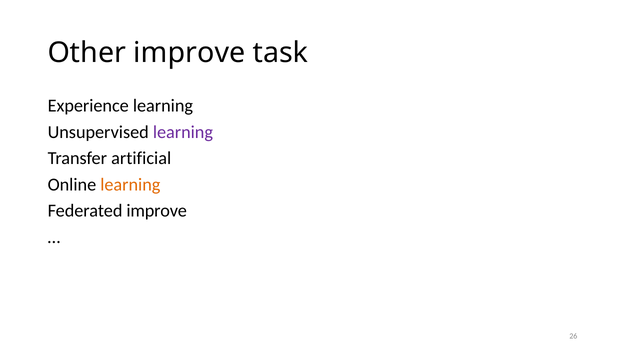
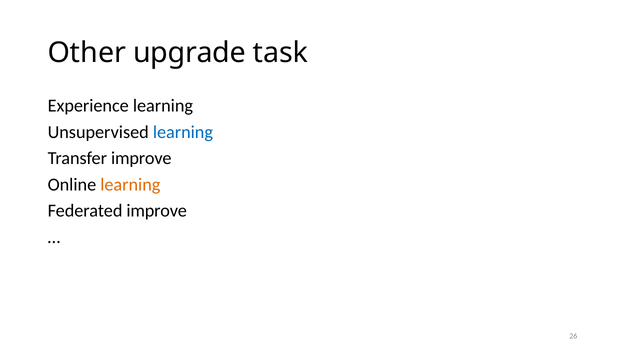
Other improve: improve -> upgrade
learning at (183, 132) colour: purple -> blue
Transfer artificial: artificial -> improve
